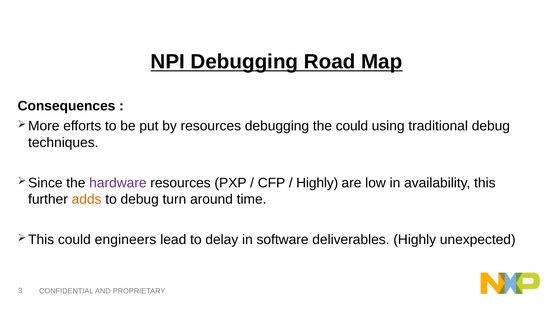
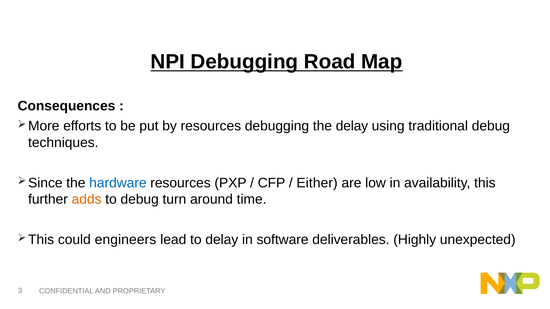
the could: could -> delay
hardware colour: purple -> blue
Highly at (317, 183): Highly -> Either
